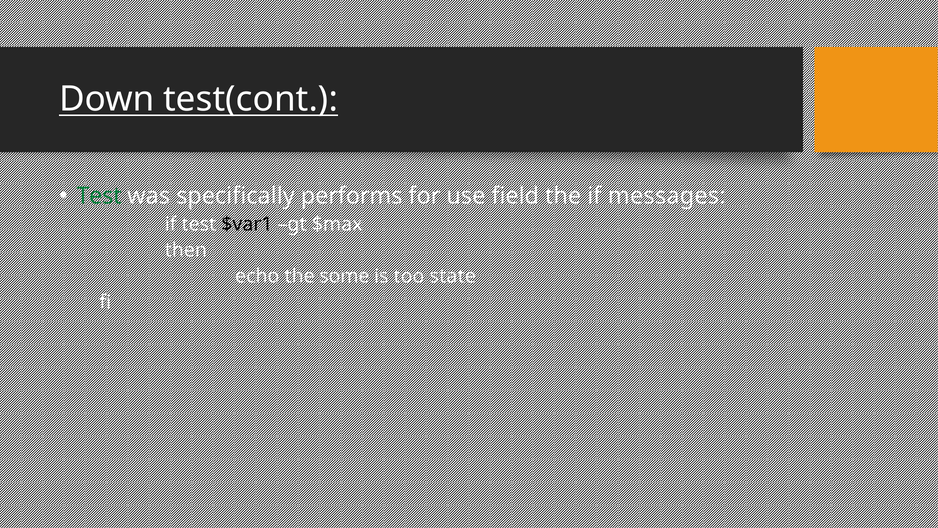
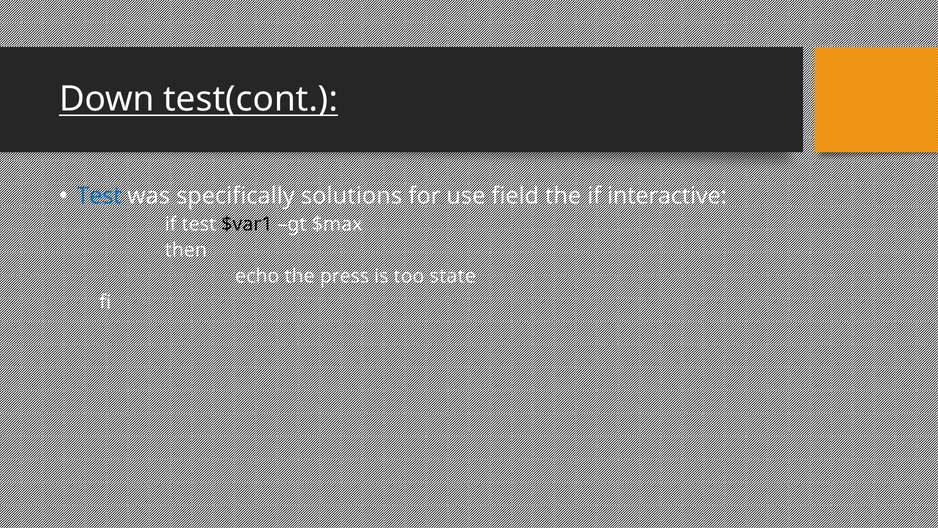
Test at (99, 196) colour: green -> blue
performs: performs -> solutions
messages: messages -> interactive
some: some -> press
